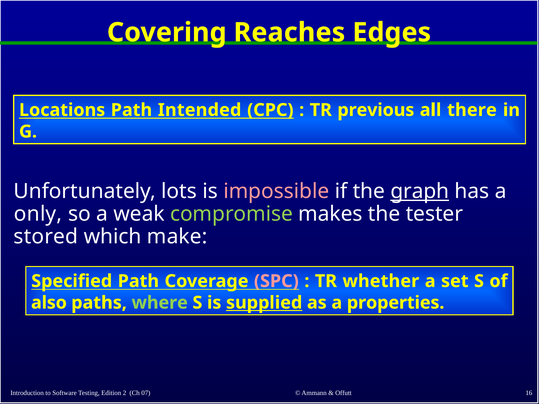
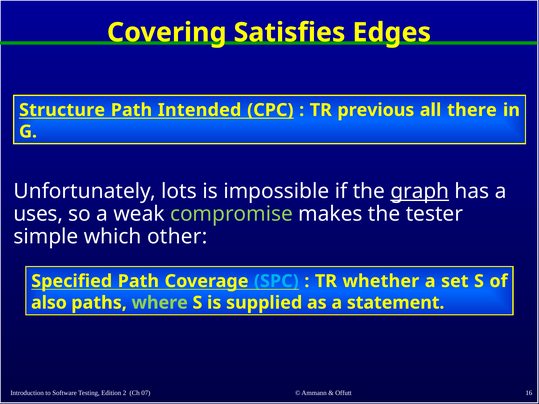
Reaches: Reaches -> Satisfies
Locations: Locations -> Structure
impossible colour: pink -> white
only: only -> uses
stored: stored -> simple
make: make -> other
SPC colour: pink -> light blue
supplied underline: present -> none
properties: properties -> statement
